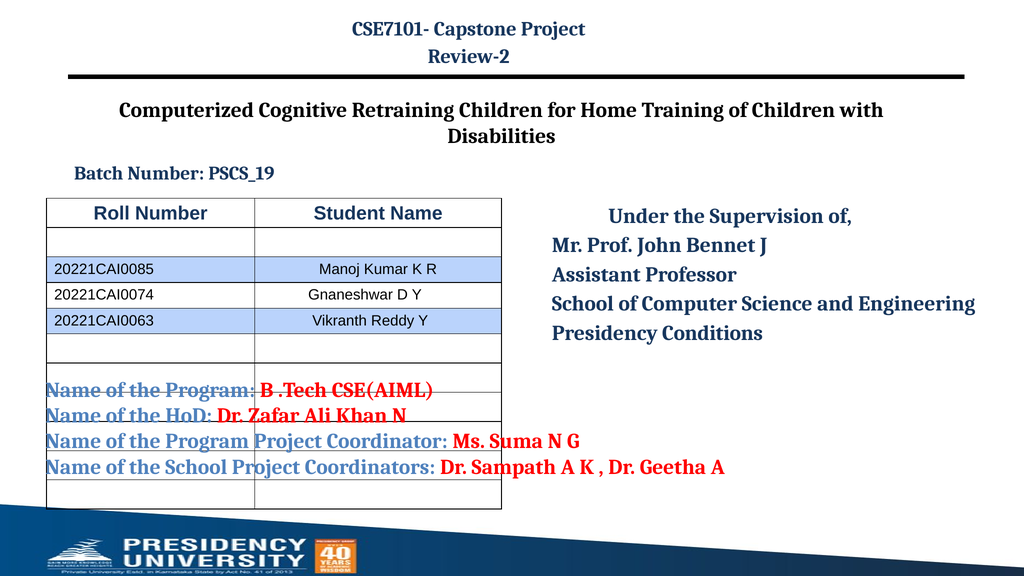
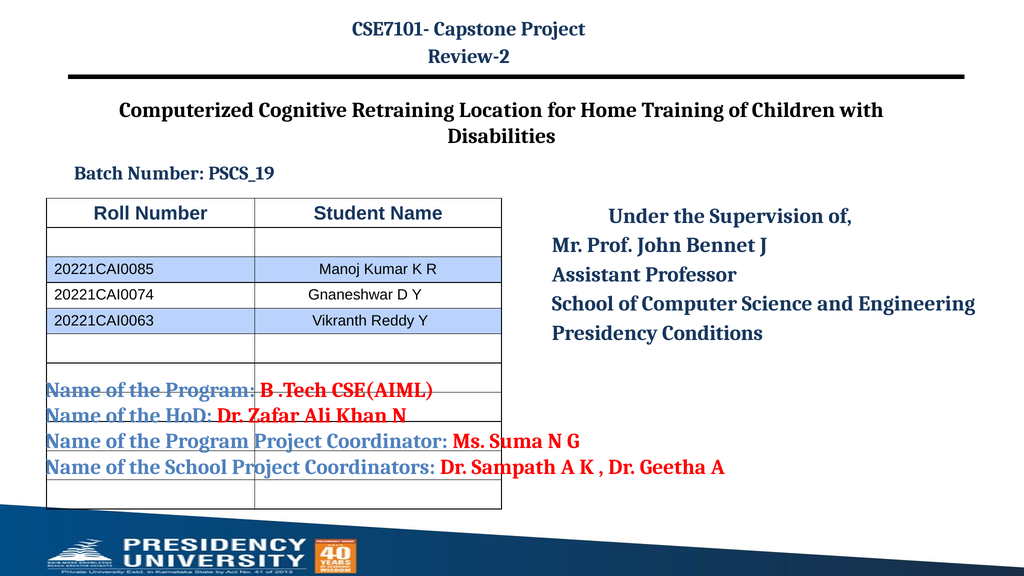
Retraining Children: Children -> Location
